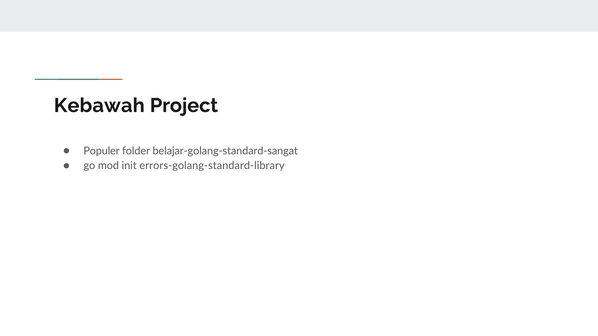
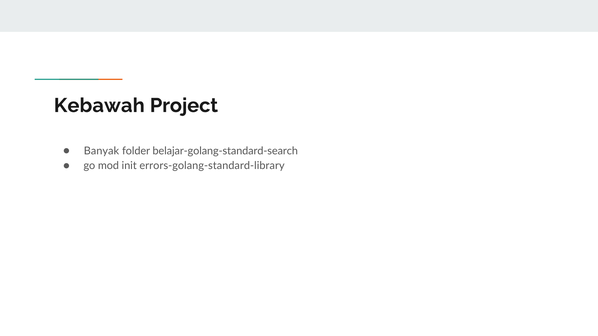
Populer: Populer -> Banyak
belajar-golang-standard-sangat: belajar-golang-standard-sangat -> belajar-golang-standard-search
